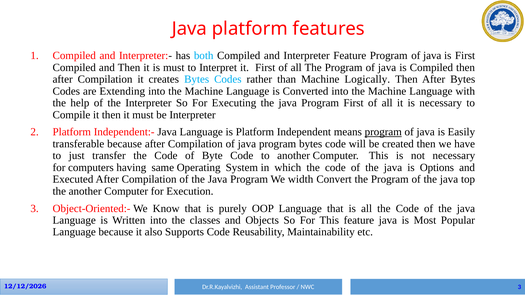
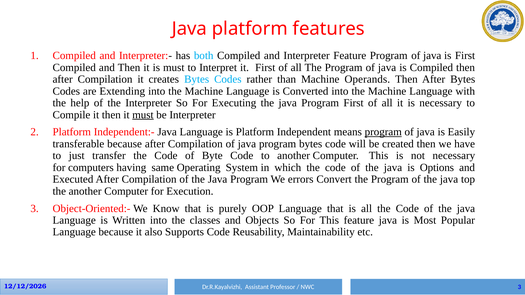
Logically: Logically -> Operands
must at (143, 115) underline: none -> present
width: width -> errors
